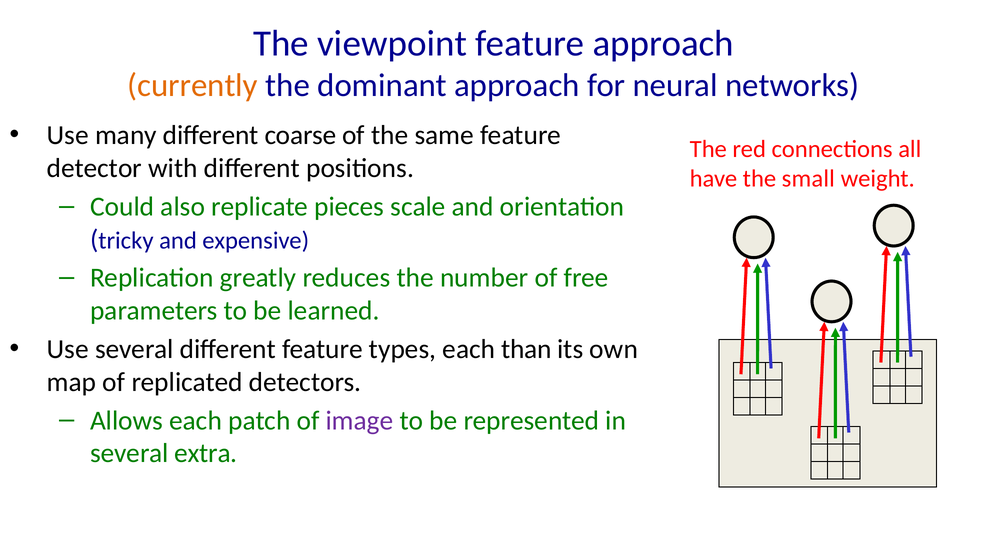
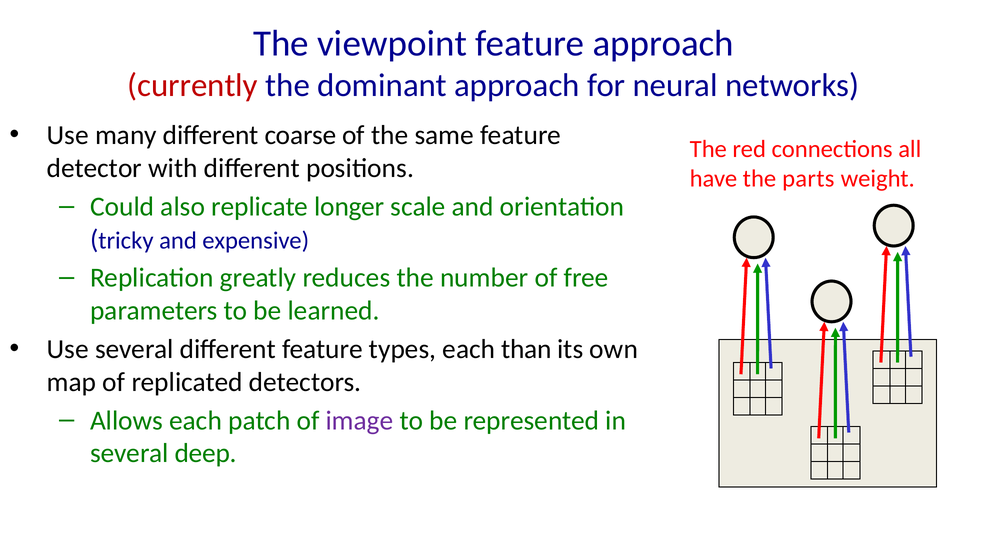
currently colour: orange -> red
small: small -> parts
pieces: pieces -> longer
extra: extra -> deep
